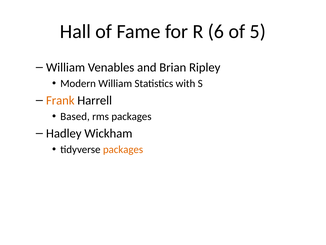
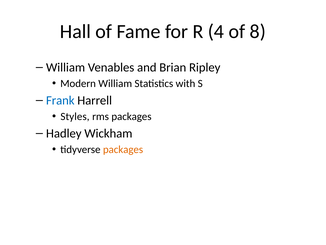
6: 6 -> 4
5: 5 -> 8
Frank colour: orange -> blue
Based: Based -> Styles
